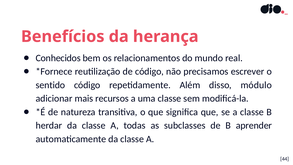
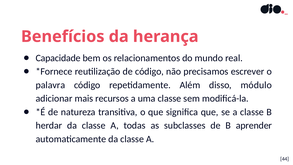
Conhecidos: Conhecidos -> Capacidade
sentido: sentido -> palavra
